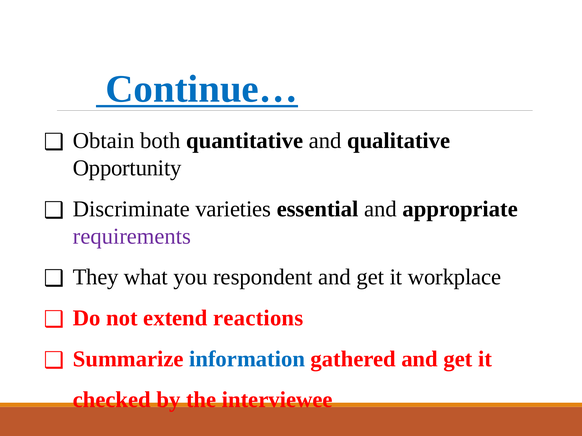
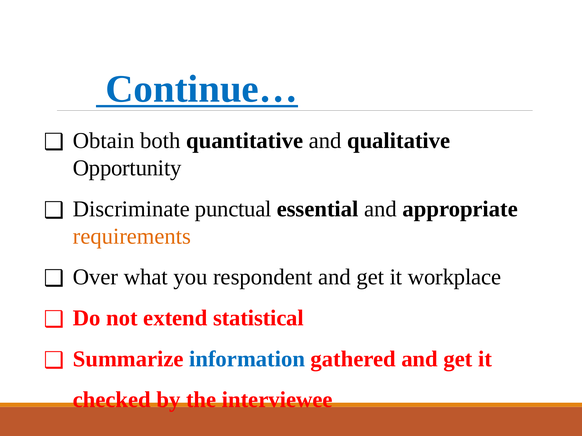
varieties: varieties -> punctual
requirements colour: purple -> orange
They: They -> Over
reactions: reactions -> statistical
